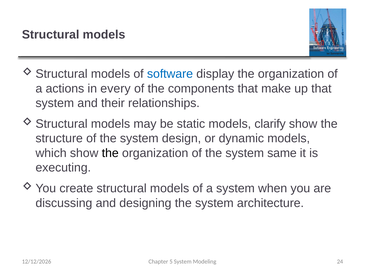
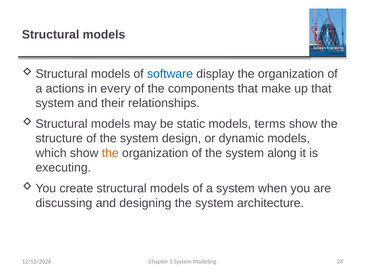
clarify: clarify -> terms
the at (110, 153) colour: black -> orange
same: same -> along
